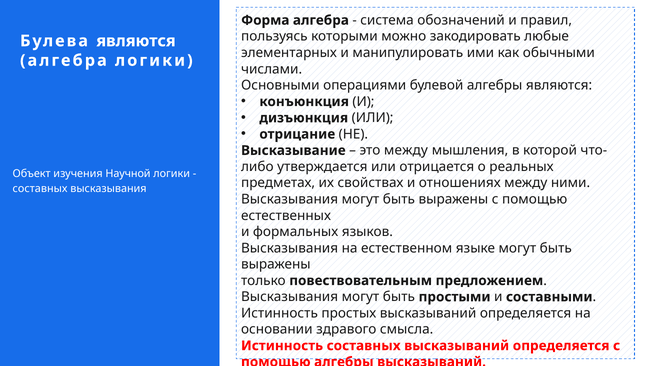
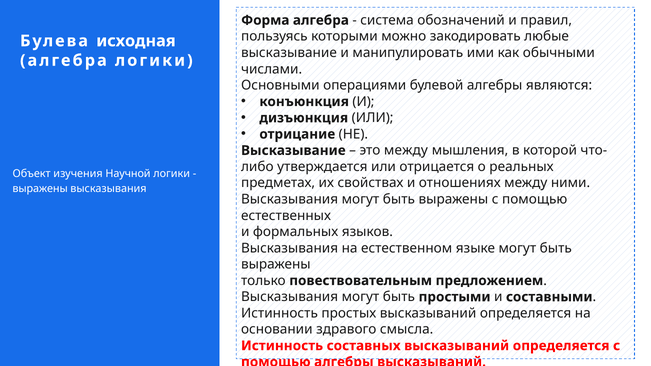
Булева являются: являются -> исходная
элементарных at (289, 53): элементарных -> высказывание
составных at (40, 189): составных -> выражены
